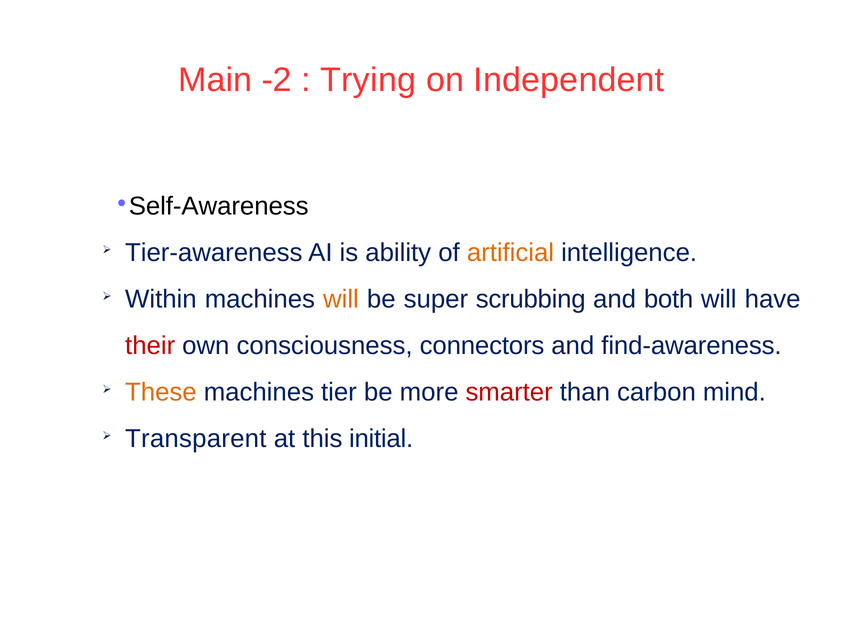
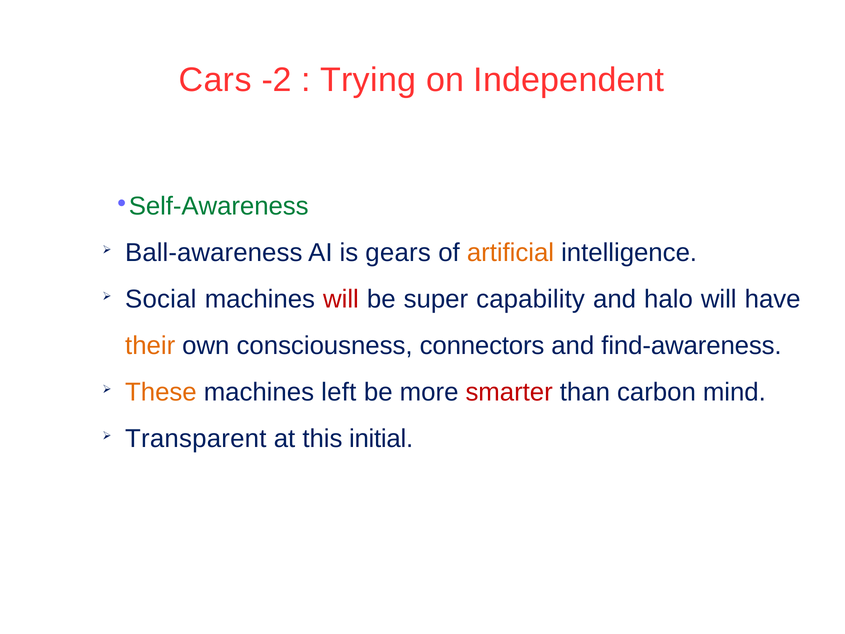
Main: Main -> Cars
Self-Awareness colour: black -> green
Tier-awareness: Tier-awareness -> Ball-awareness
ability: ability -> gears
Within: Within -> Social
will at (341, 299) colour: orange -> red
scrubbing: scrubbing -> capability
both: both -> halo
their colour: red -> orange
tier: tier -> left
